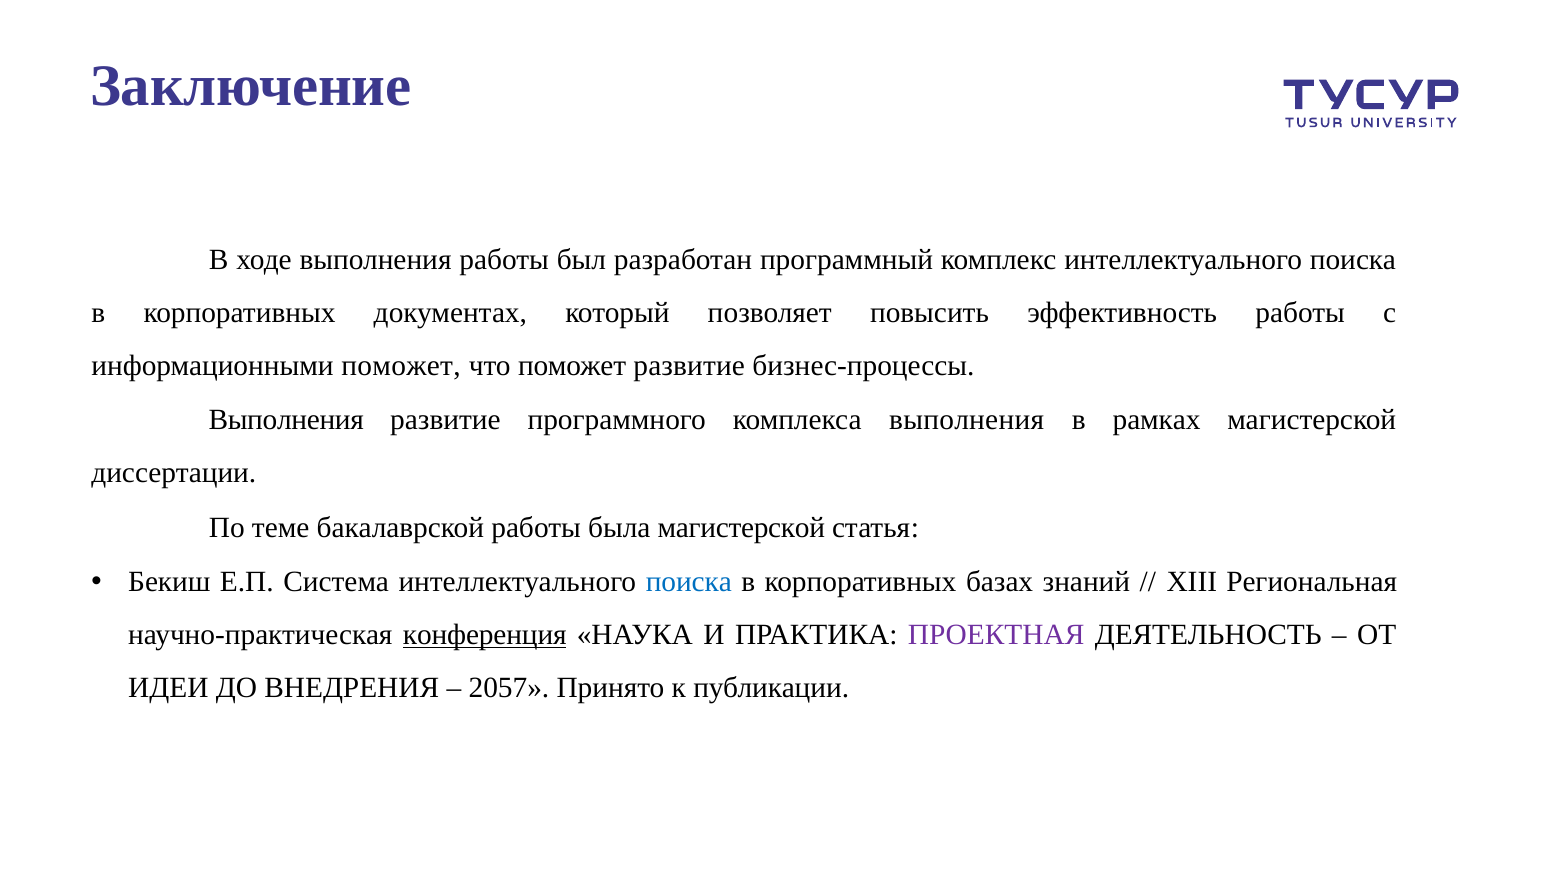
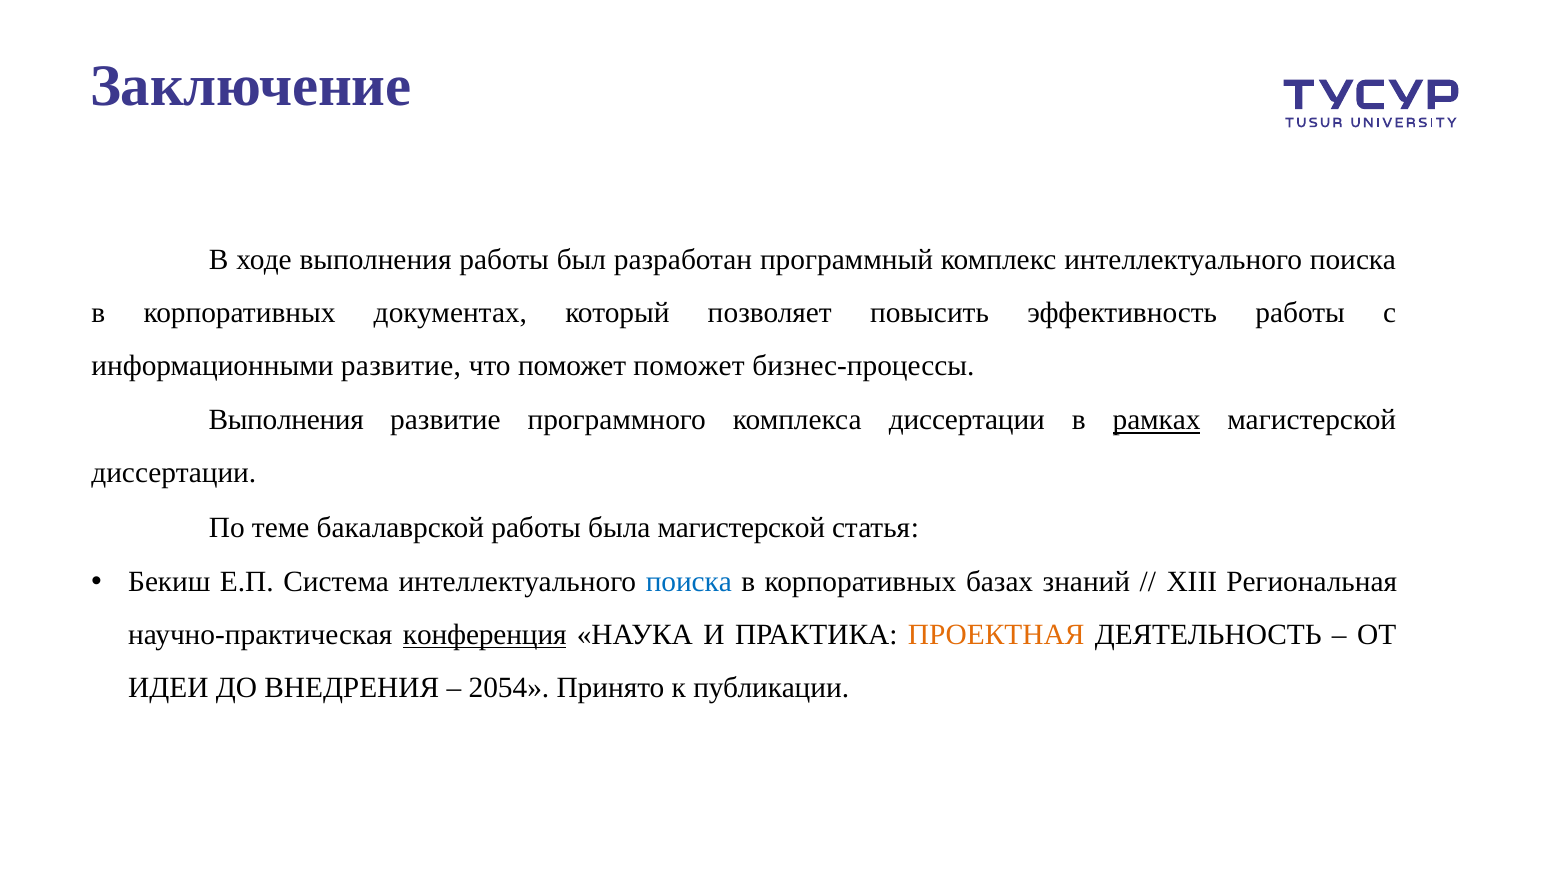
информационными поможет: поможет -> развитие
поможет развитие: развитие -> поможет
комплекса выполнения: выполнения -> диссертации
рамках underline: none -> present
ПРОЕКТНАЯ colour: purple -> orange
2057: 2057 -> 2054
